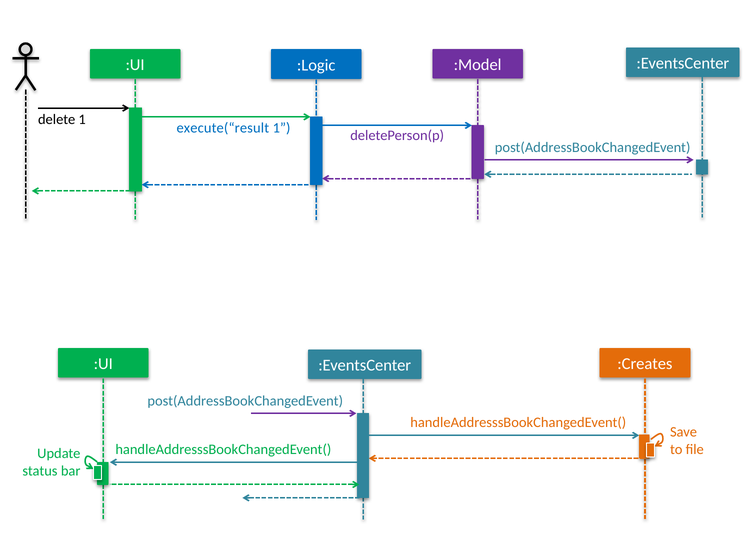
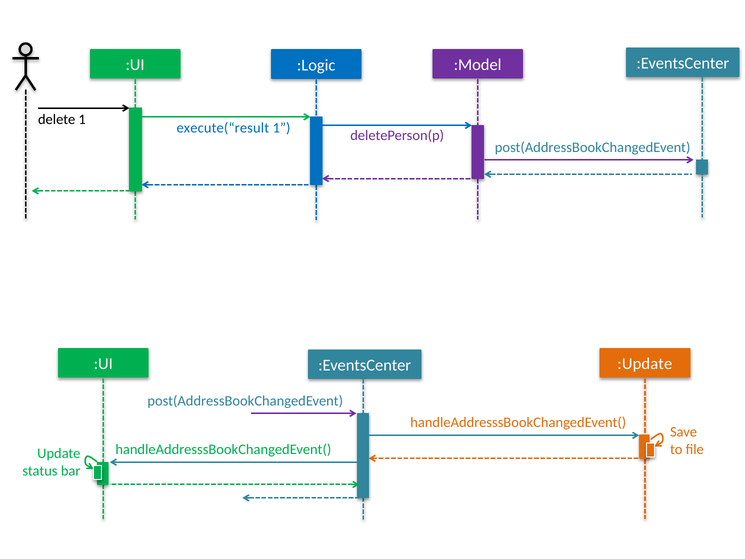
:Creates: :Creates -> :Update
